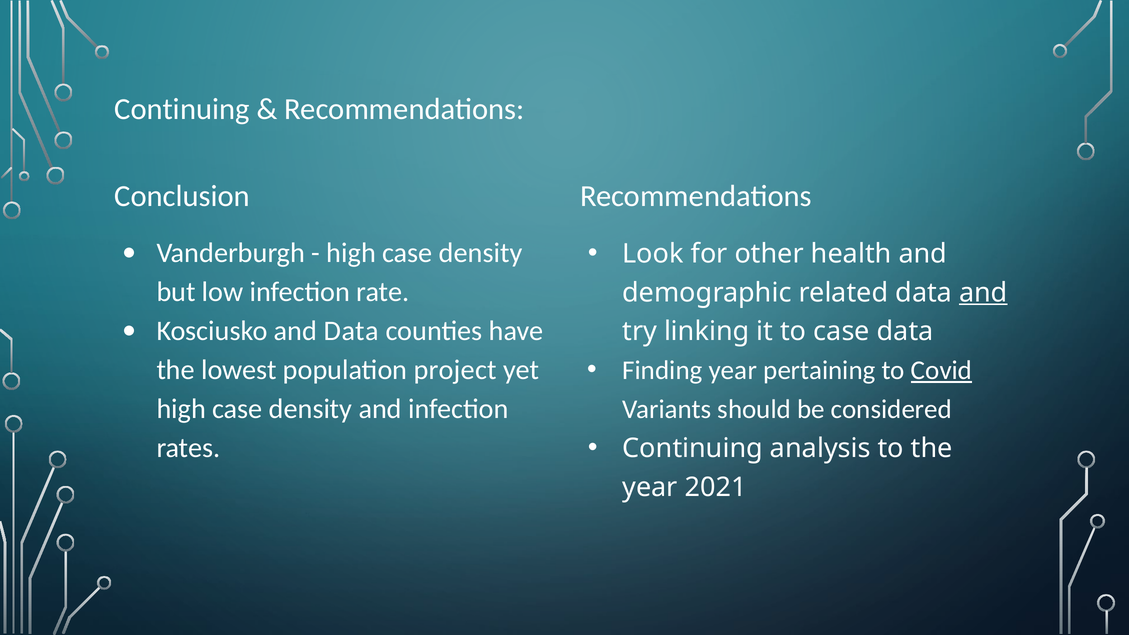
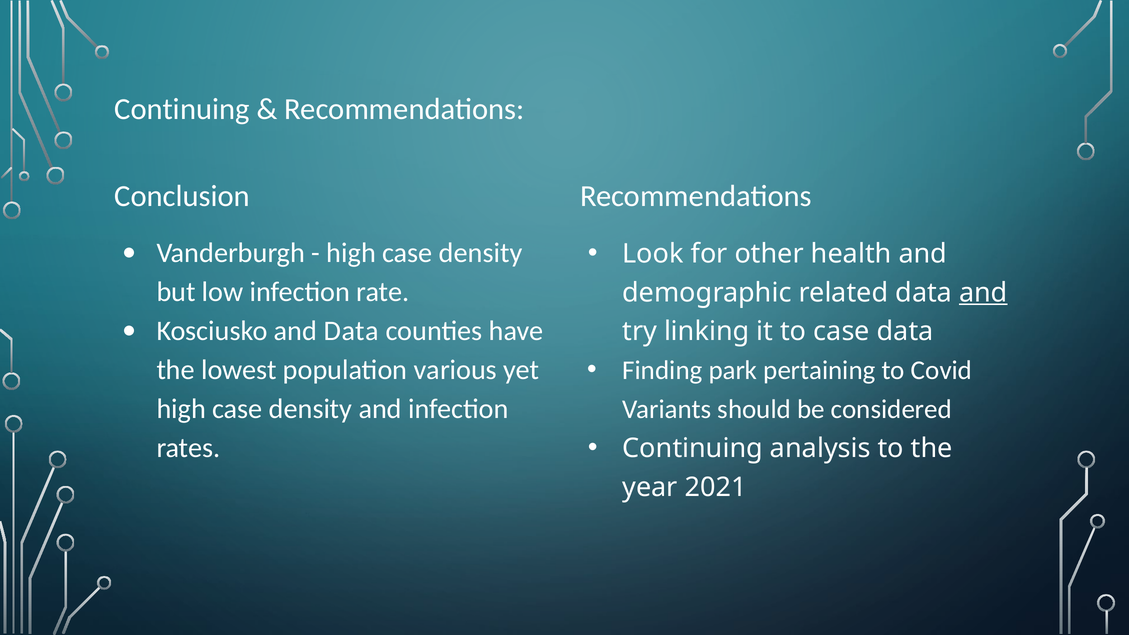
Finding year: year -> park
Covid underline: present -> none
project: project -> various
